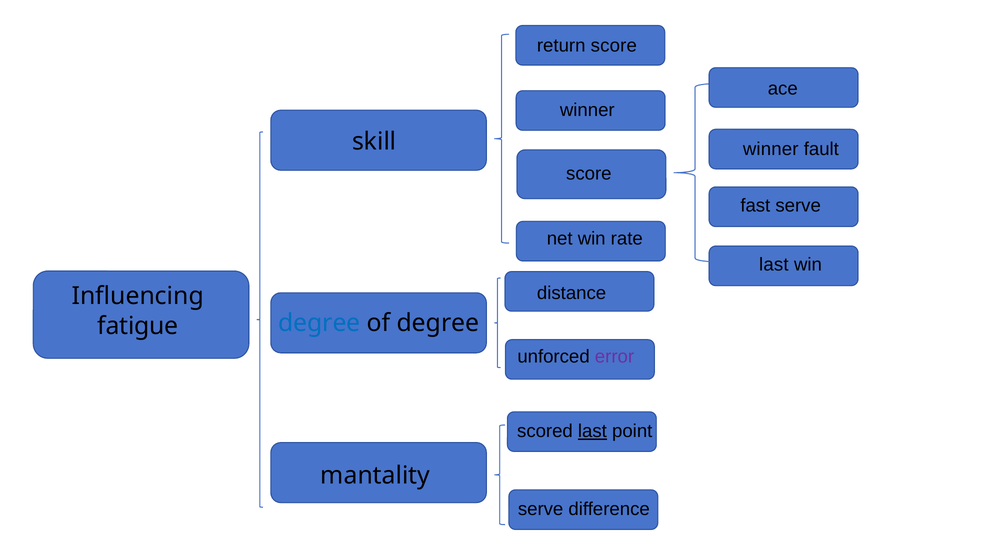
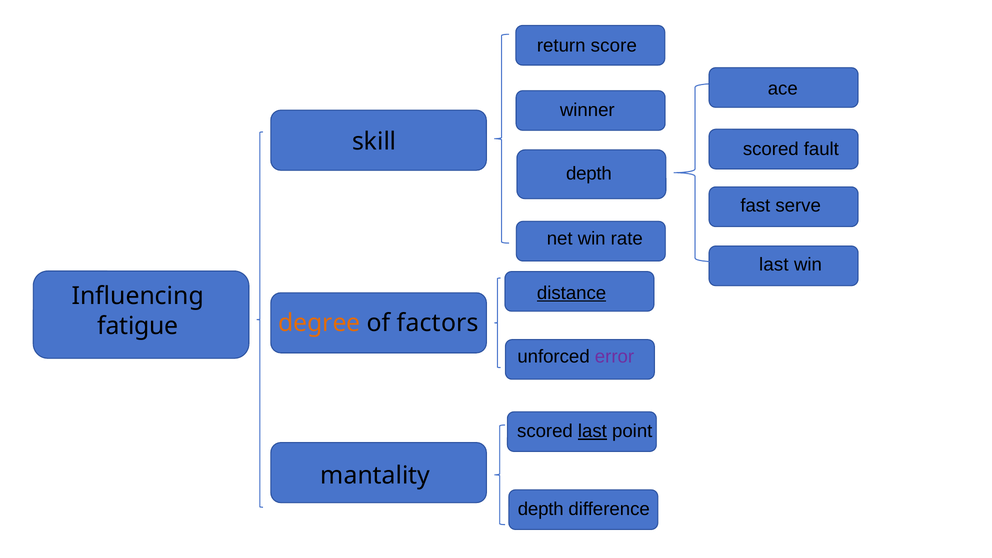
winner at (771, 149): winner -> scored
score at (589, 174): score -> depth
distance underline: none -> present
degree at (319, 323) colour: blue -> orange
of degree: degree -> factors
serve at (541, 509): serve -> depth
